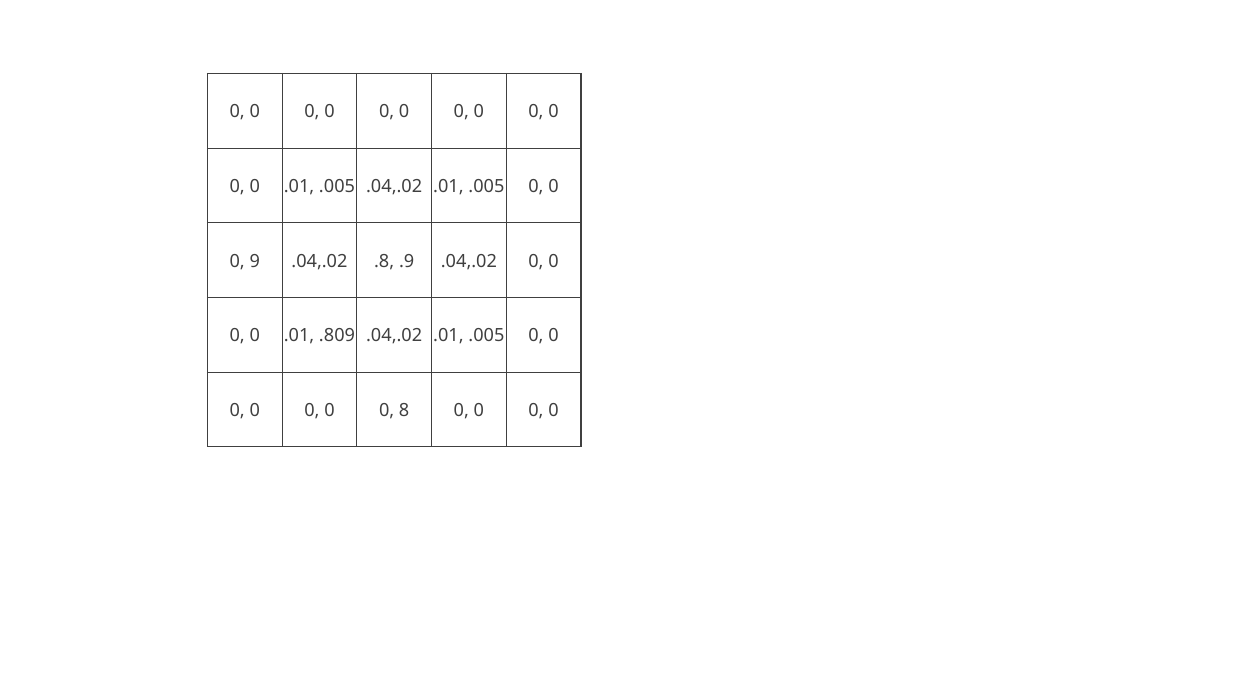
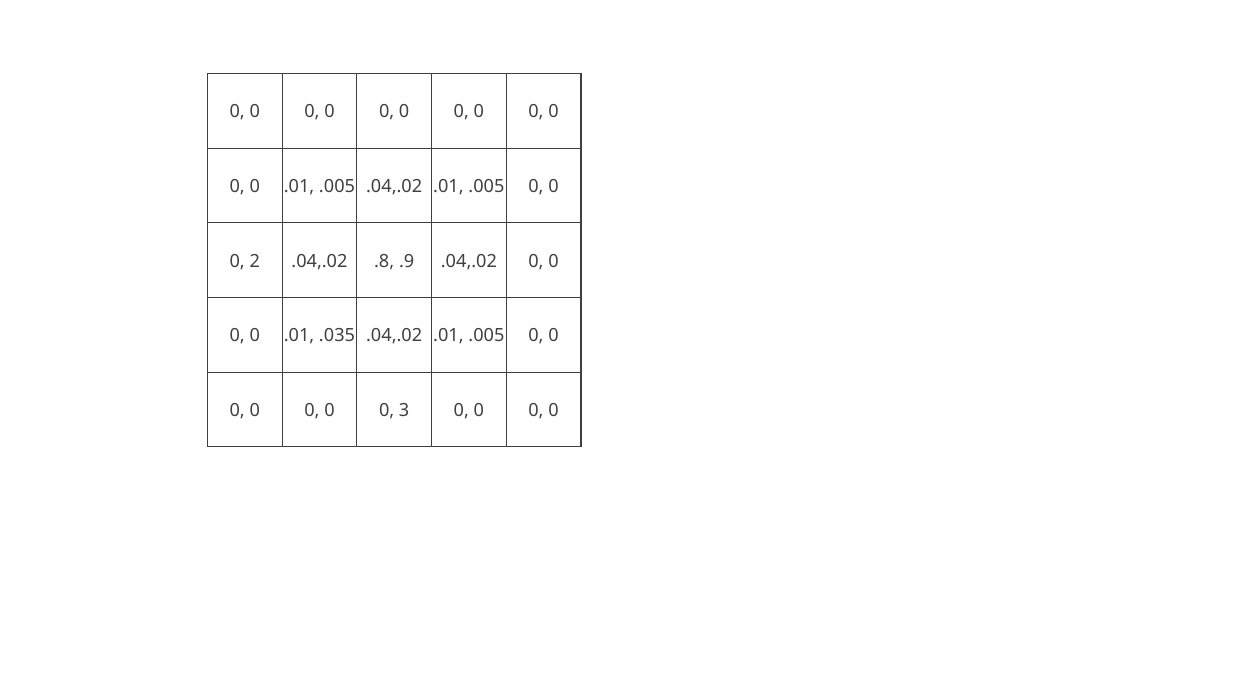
9: 9 -> 2
.809: .809 -> .035
8: 8 -> 3
